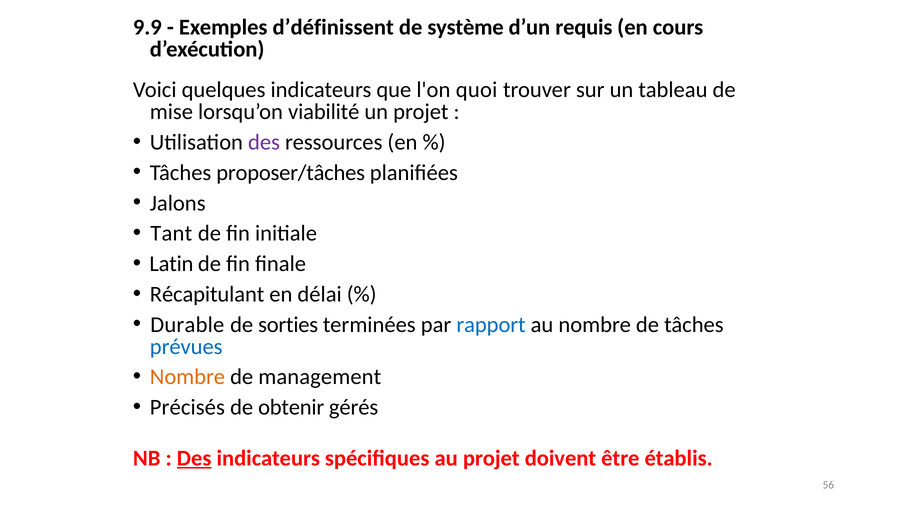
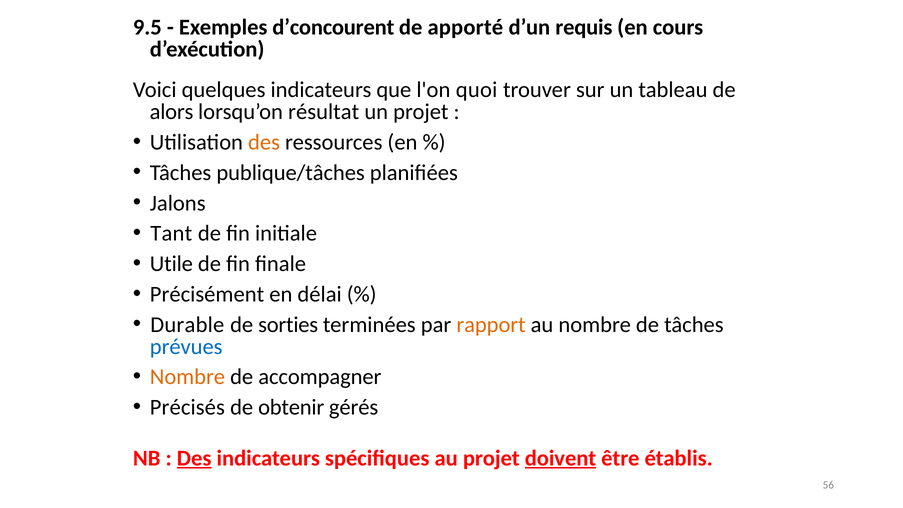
9.9: 9.9 -> 9.5
d’définissent: d’définissent -> d’concourent
système: système -> apporté
mise: mise -> alors
viabilité: viabilité -> résultat
des at (264, 142) colour: purple -> orange
proposer/tâches: proposer/tâches -> publique/tâches
Latin: Latin -> Utile
Récapitulant: Récapitulant -> Précisément
rapport colour: blue -> orange
management: management -> accompagner
doivent underline: none -> present
